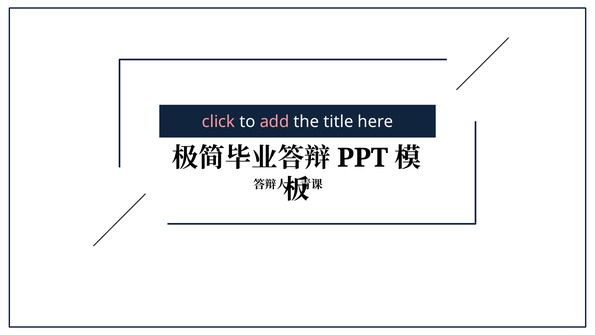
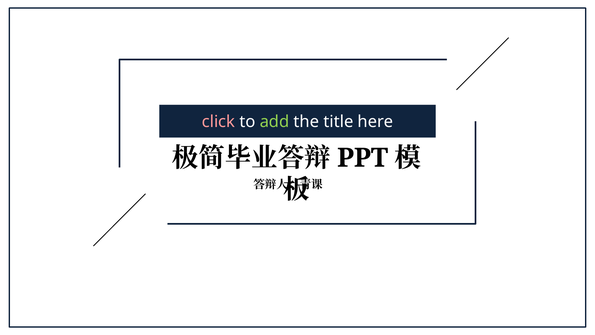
add colour: pink -> light green
